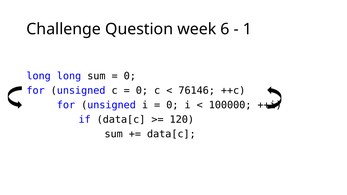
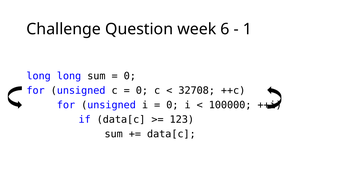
76146: 76146 -> 32708
120: 120 -> 123
